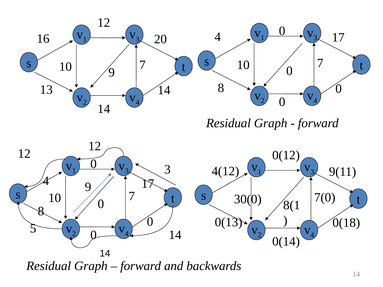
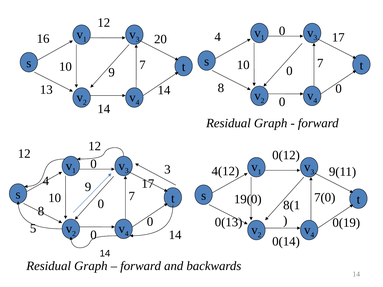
30(0: 30(0 -> 19(0
0(18: 0(18 -> 0(19
